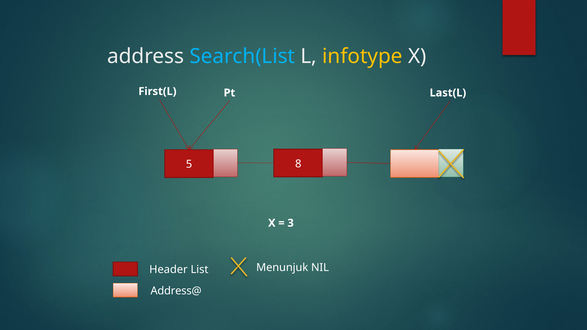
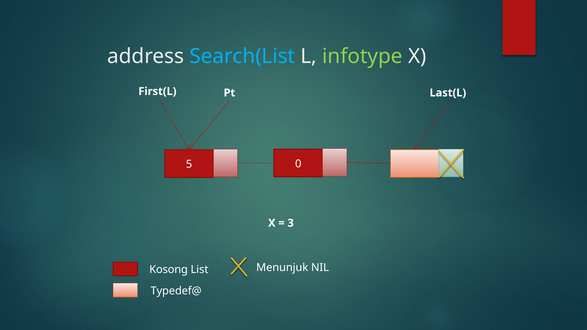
infotype colour: yellow -> light green
8: 8 -> 0
Header: Header -> Kosong
Address@: Address@ -> Typedef@
